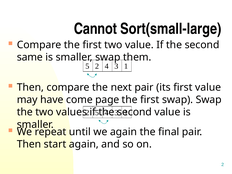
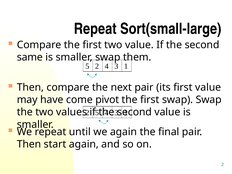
Cannot at (95, 29): Cannot -> Repeat
page: page -> pivot
